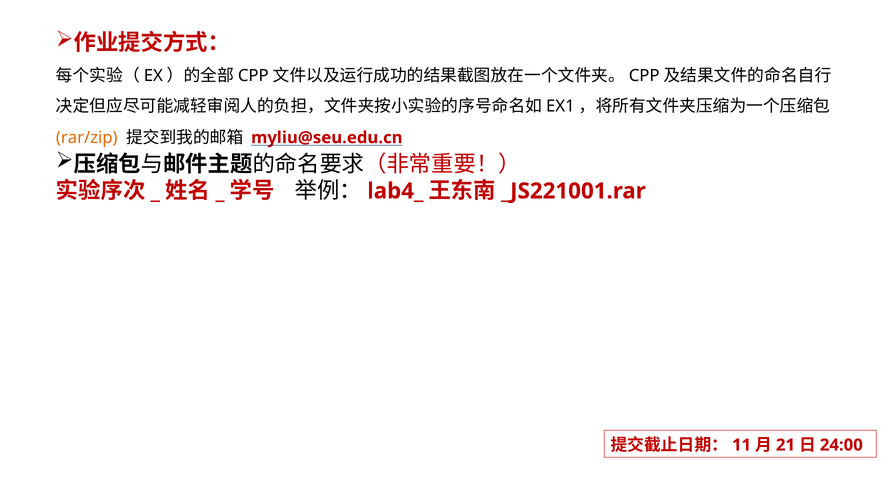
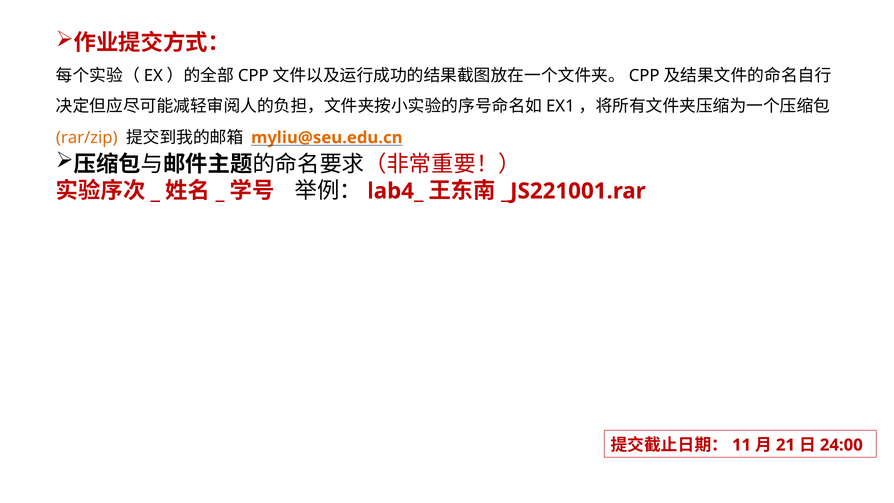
myliu@seu.edu.cn colour: red -> orange
